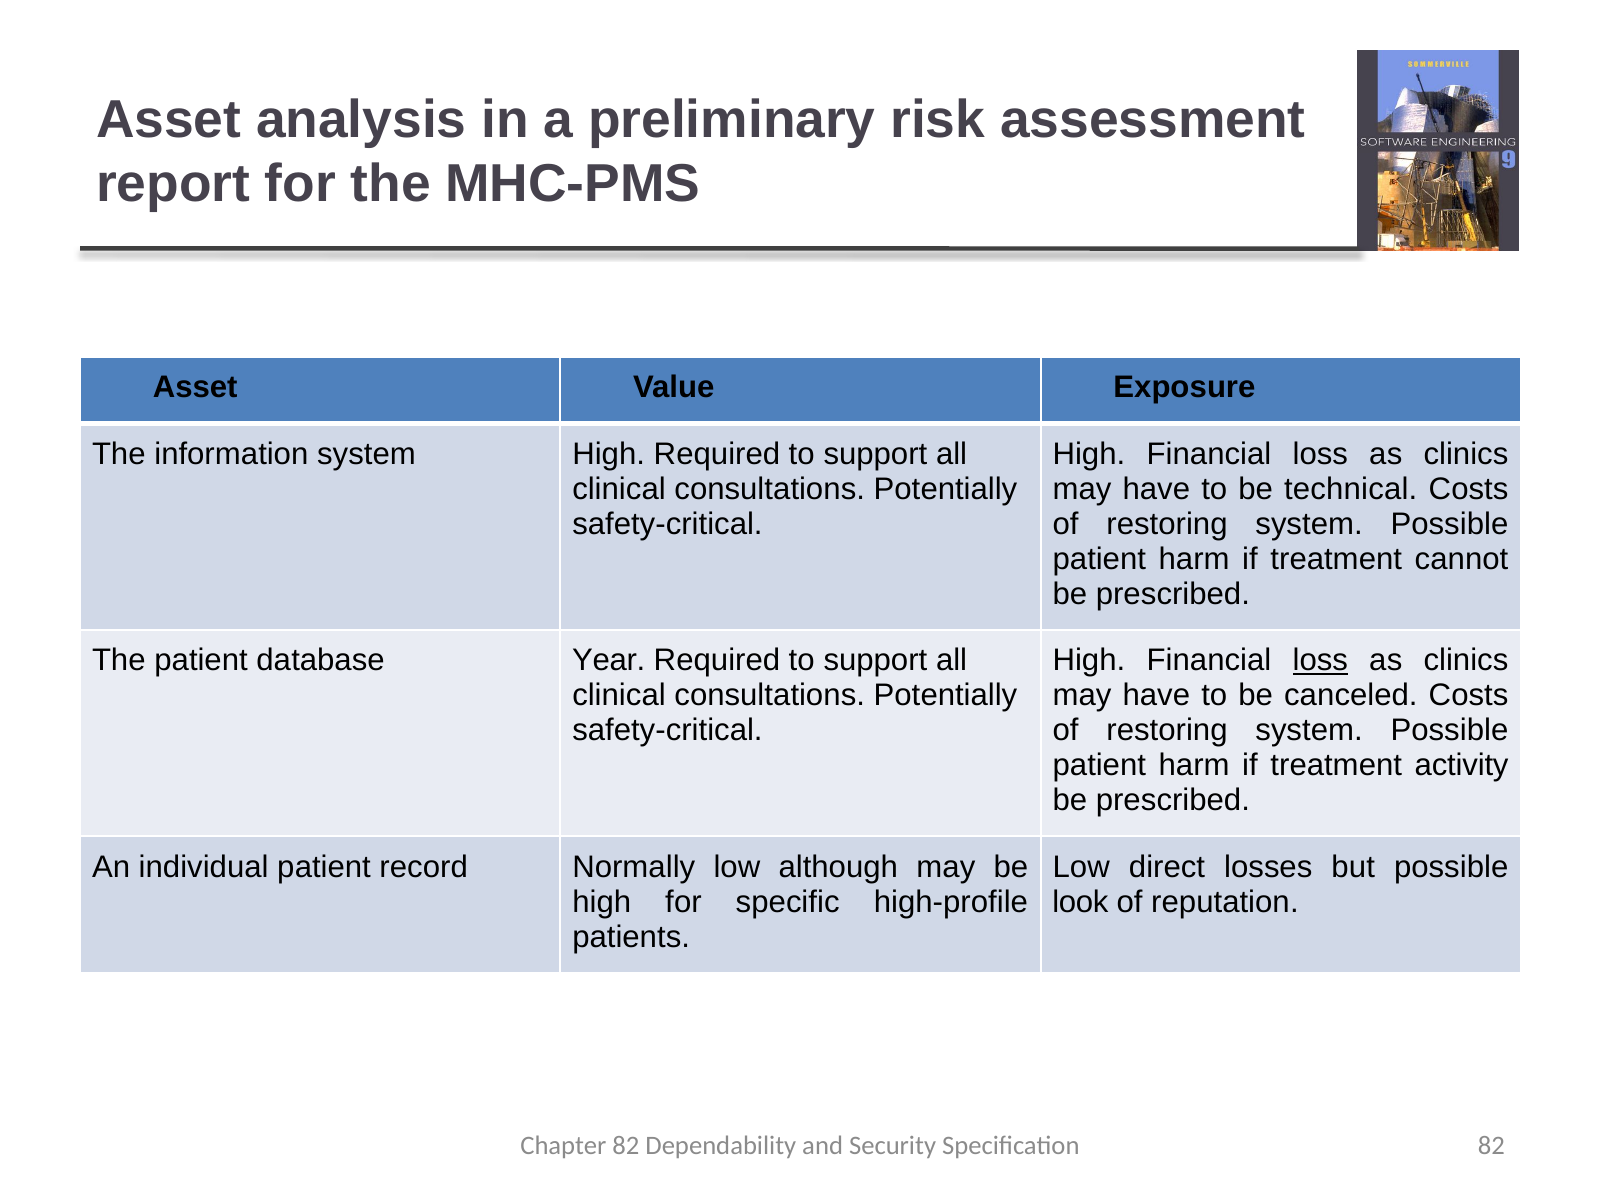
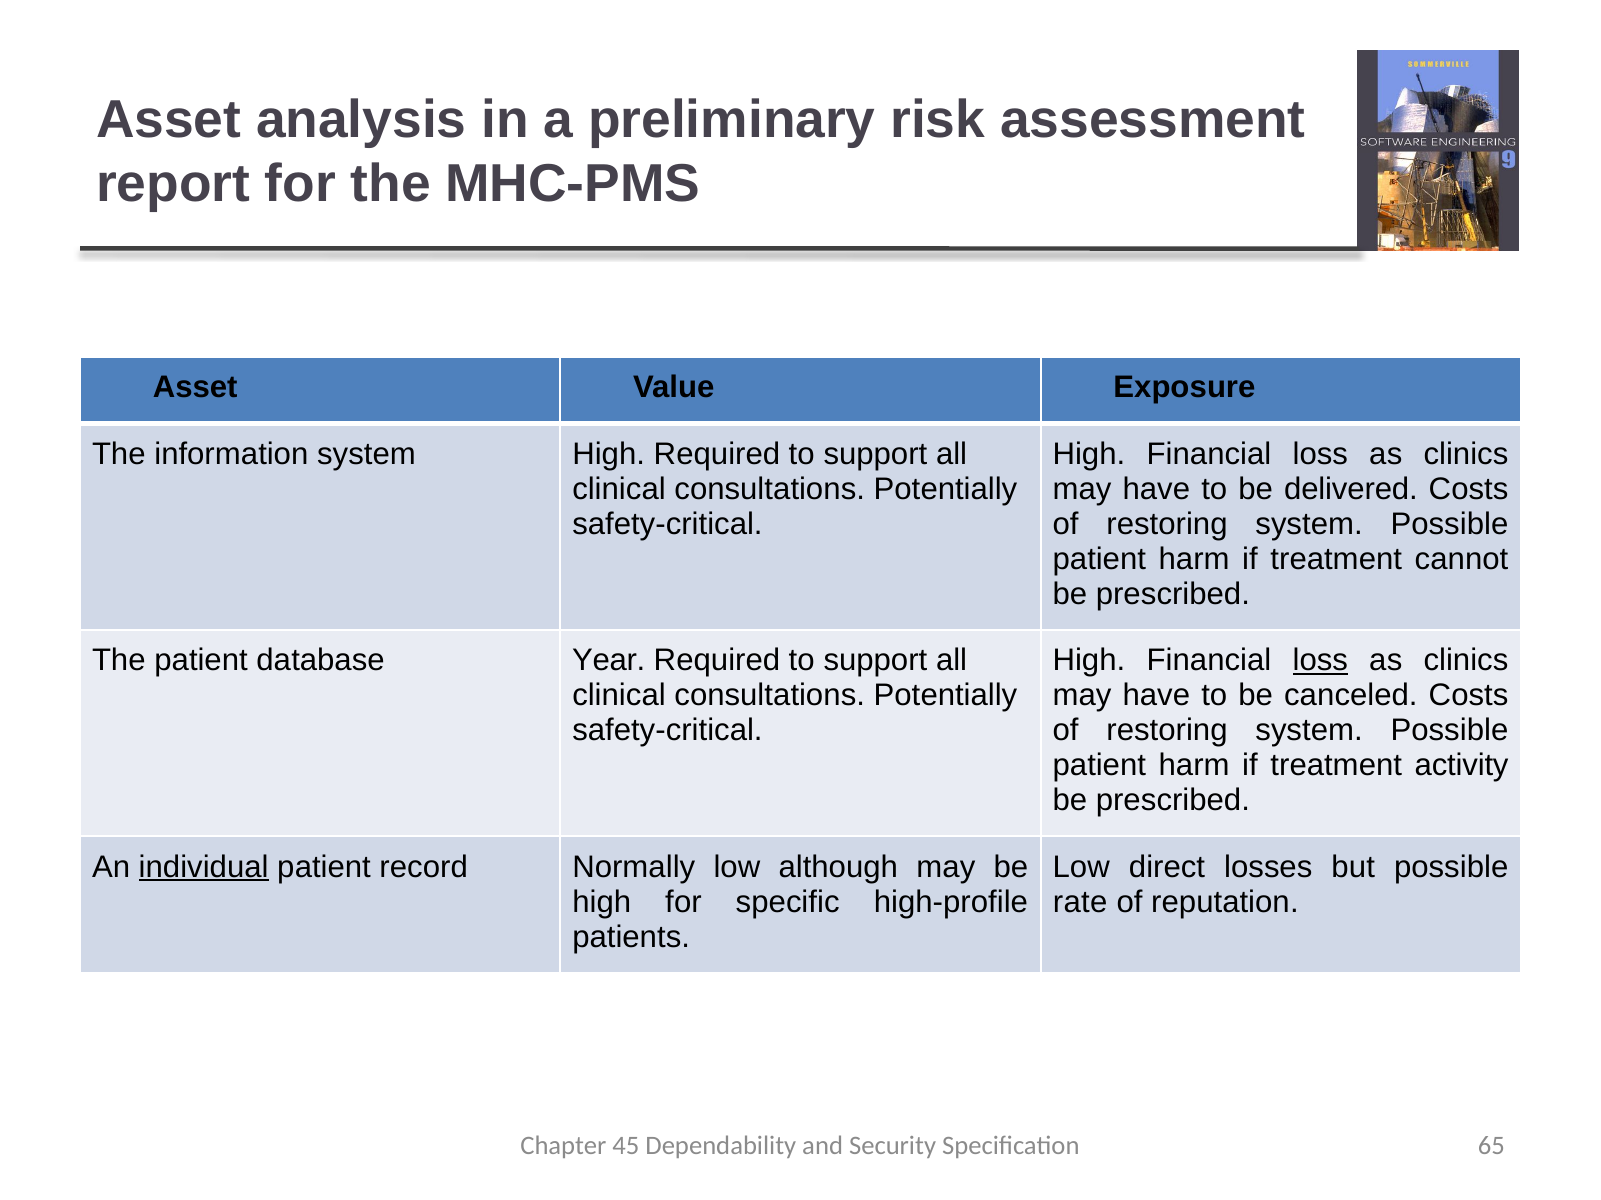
technical: technical -> delivered
individual underline: none -> present
look: look -> rate
Chapter 82: 82 -> 45
Specification 82: 82 -> 65
